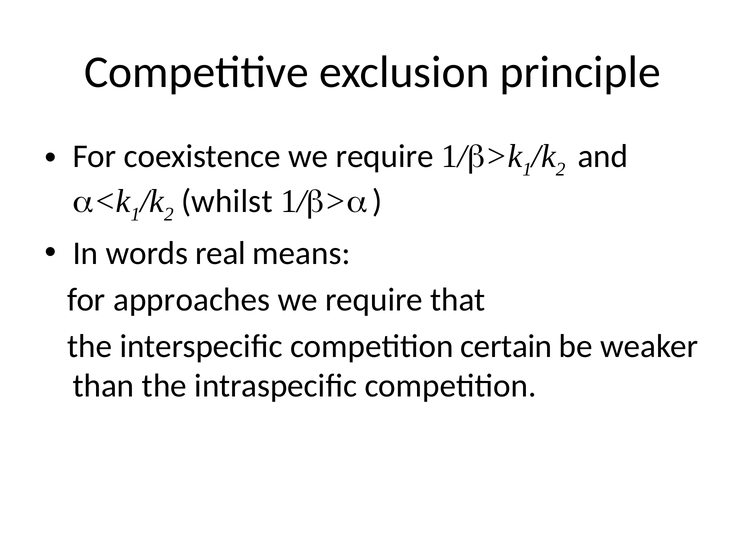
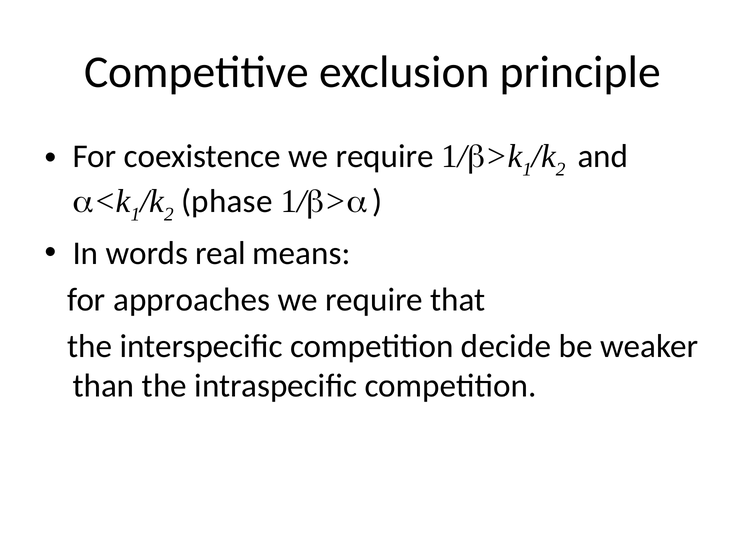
whilst: whilst -> phase
certain: certain -> decide
